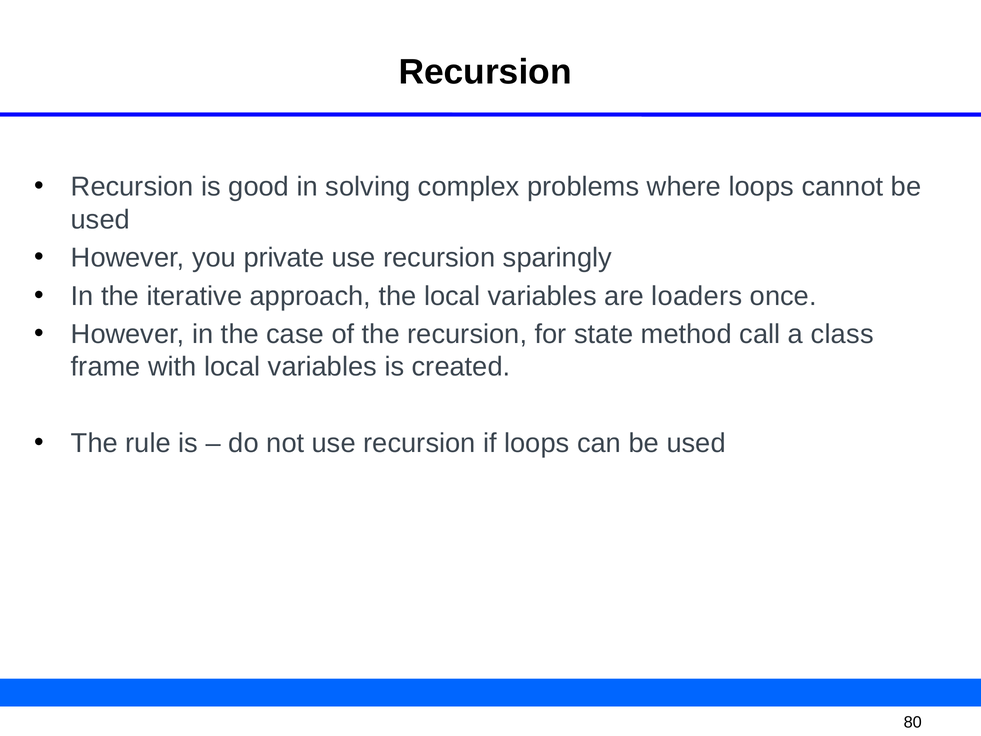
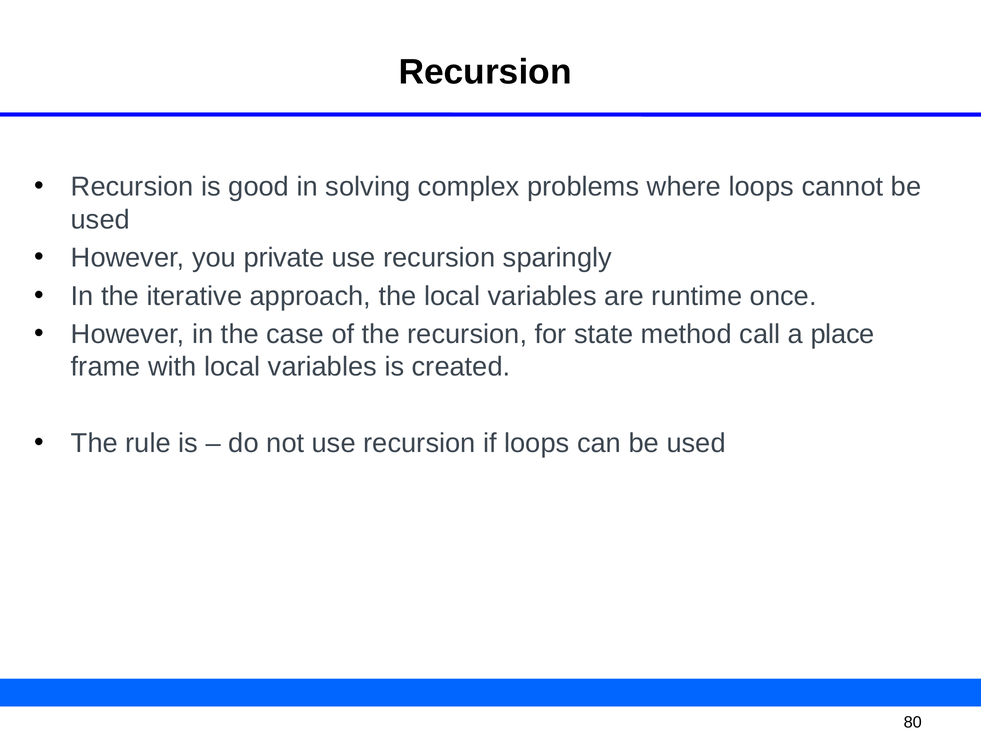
loaders: loaders -> runtime
class: class -> place
